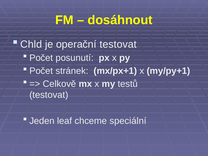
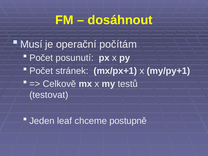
Chld: Chld -> Musí
operační testovat: testovat -> počítám
speciální: speciální -> postupně
